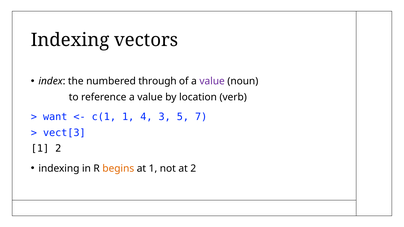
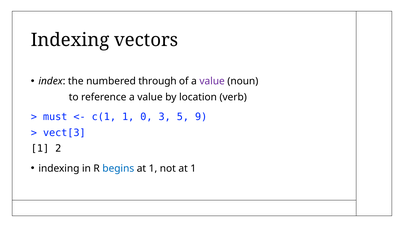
want: want -> must
4: 4 -> 0
7: 7 -> 9
begins colour: orange -> blue
not at 2: 2 -> 1
